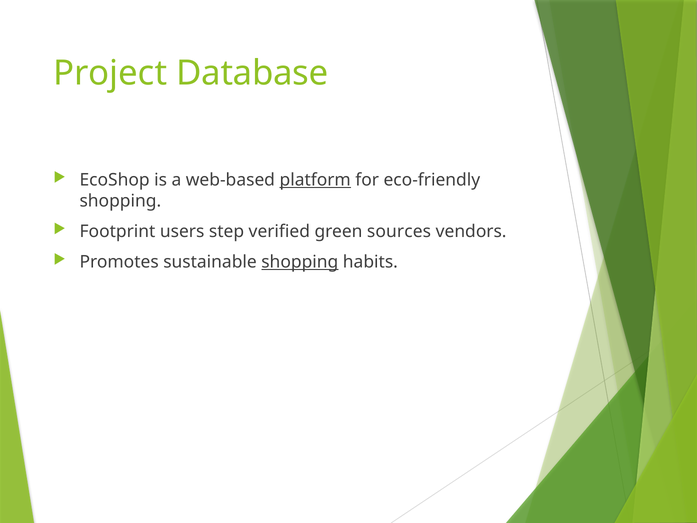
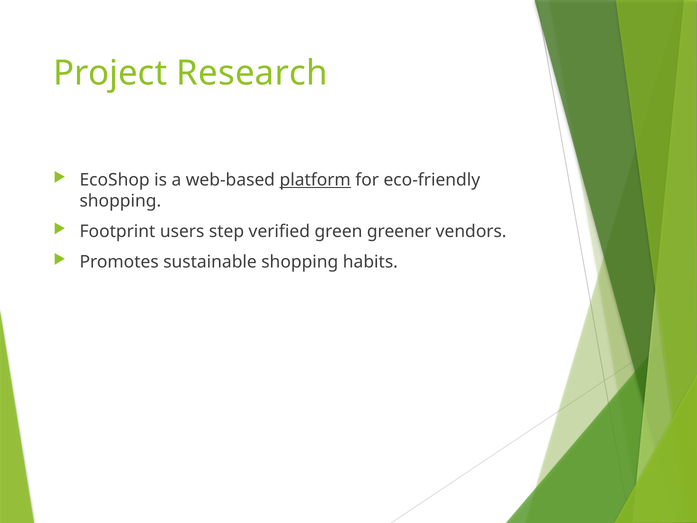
Database: Database -> Research
sources: sources -> greener
shopping at (300, 262) underline: present -> none
